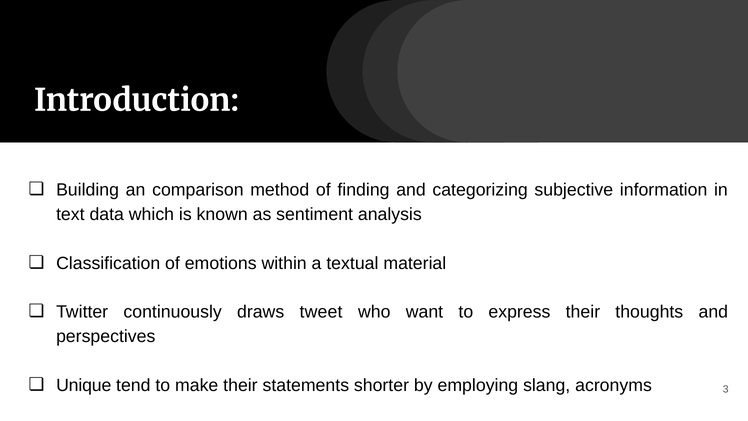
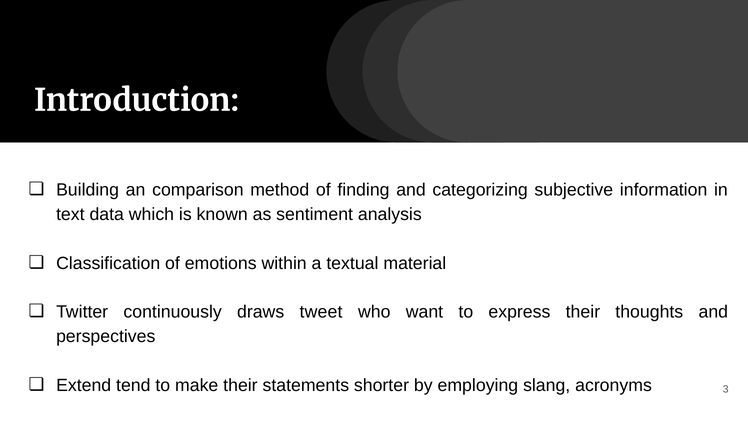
Unique: Unique -> Extend
